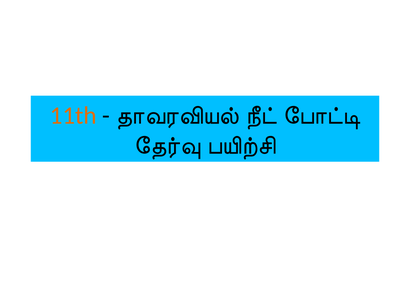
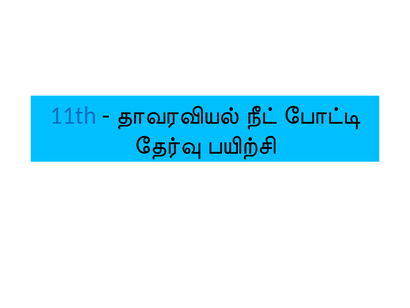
11th colour: orange -> blue
